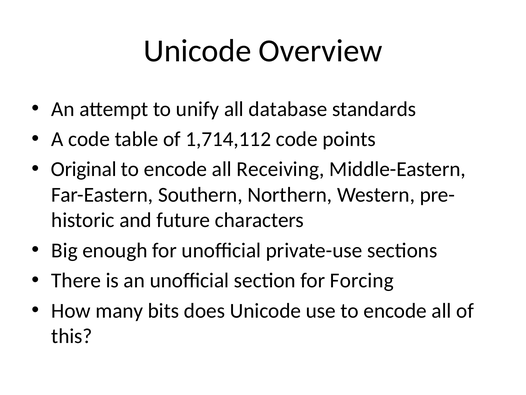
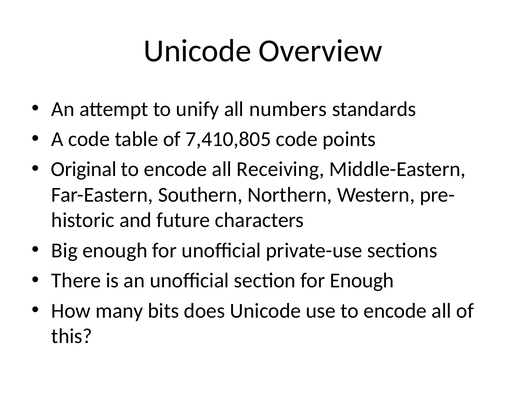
database: database -> numbers
1,714,112: 1,714,112 -> 7,410,805
for Forcing: Forcing -> Enough
